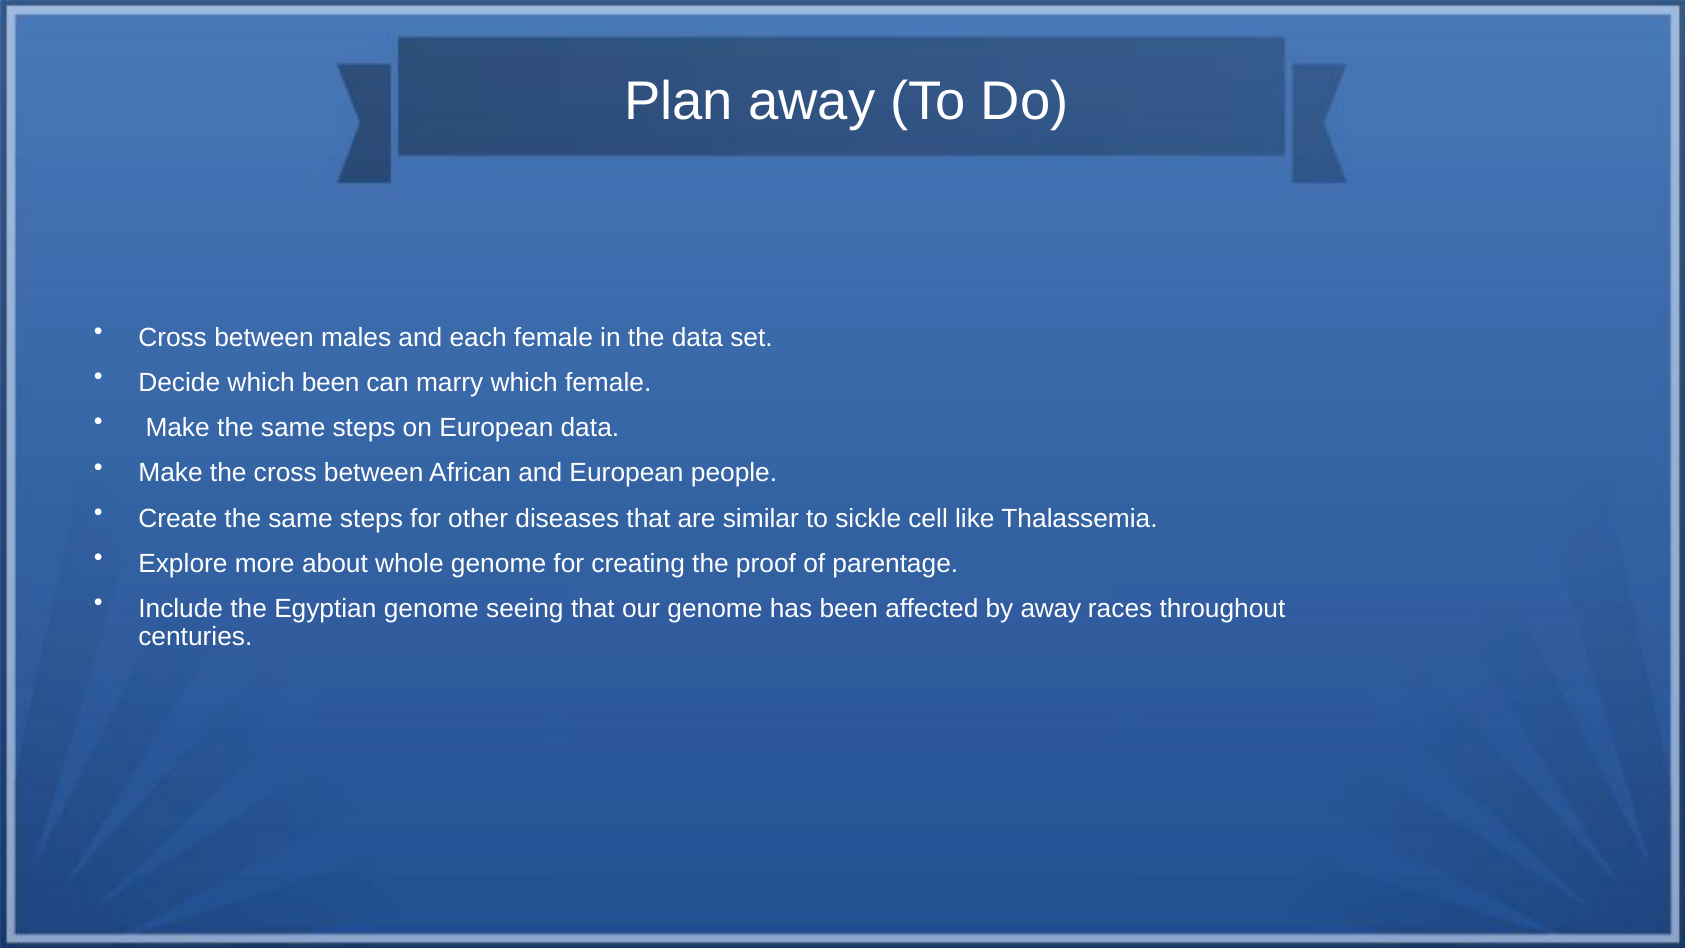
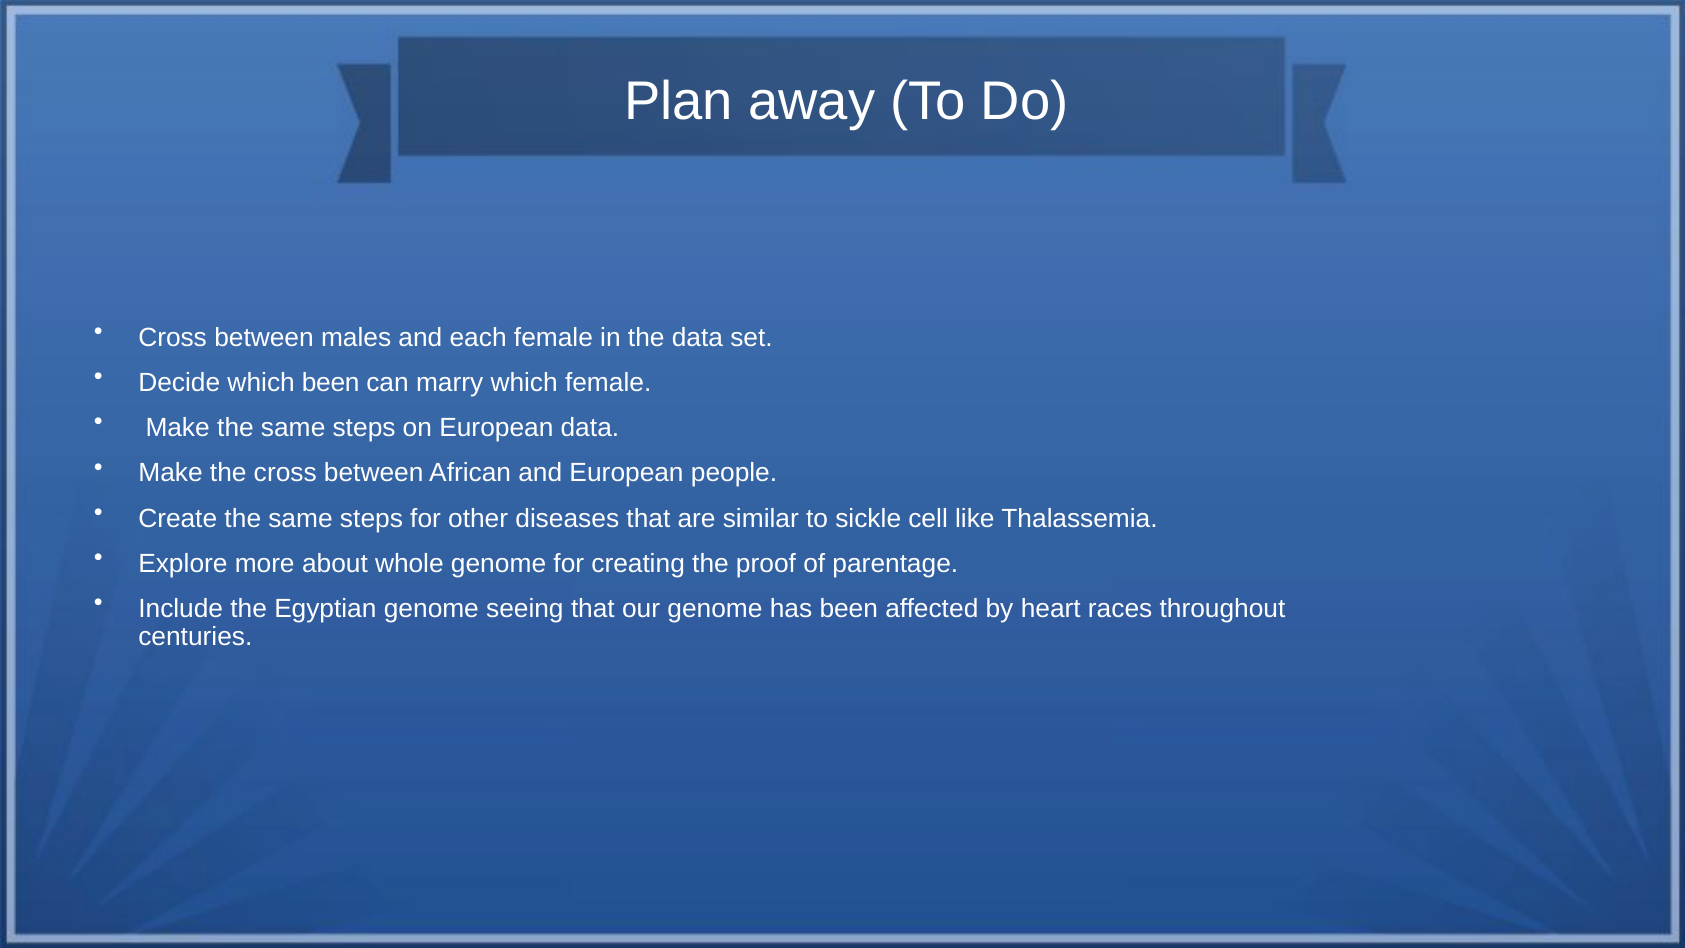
by away: away -> heart
